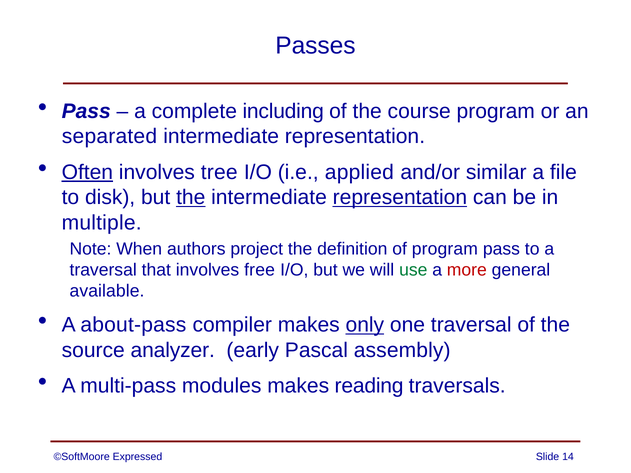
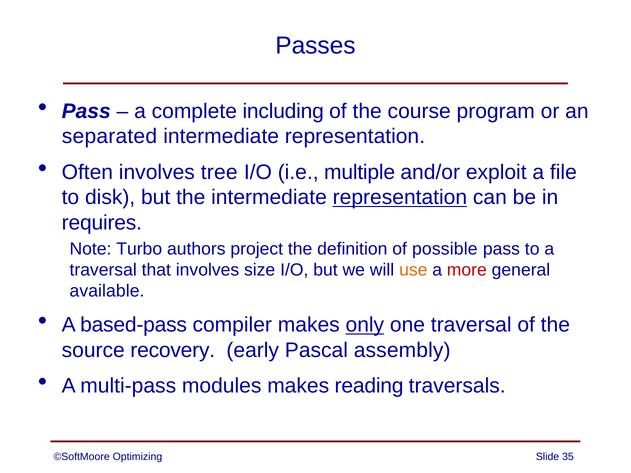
Often underline: present -> none
applied: applied -> multiple
similar: similar -> exploit
the at (191, 198) underline: present -> none
multiple: multiple -> requires
When: When -> Turbo
of program: program -> possible
free: free -> size
use colour: green -> orange
about-pass: about-pass -> based-pass
analyzer: analyzer -> recovery
Expressed: Expressed -> Optimizing
14: 14 -> 35
